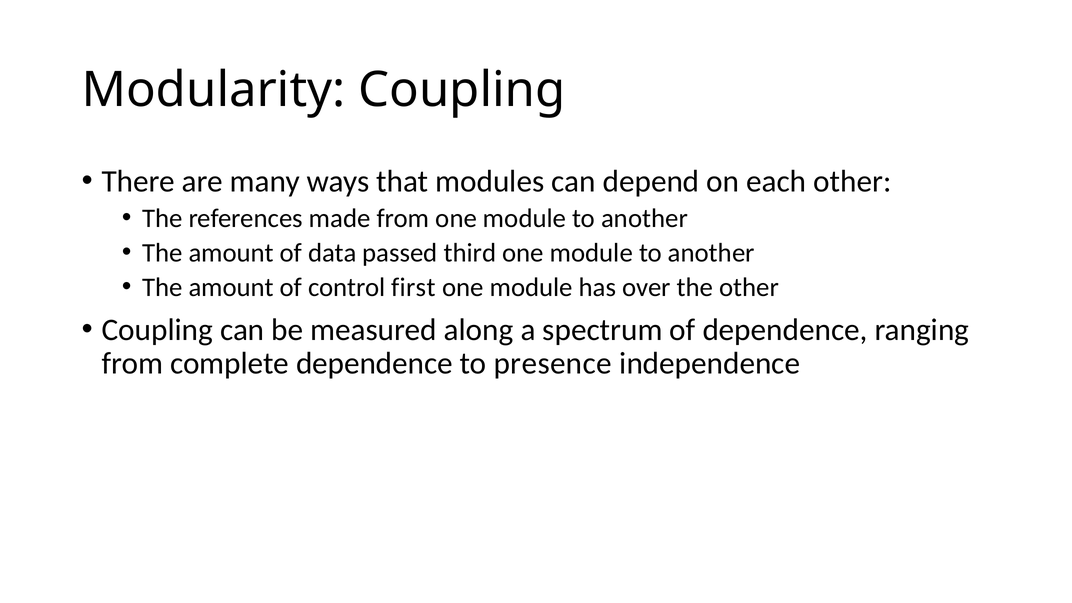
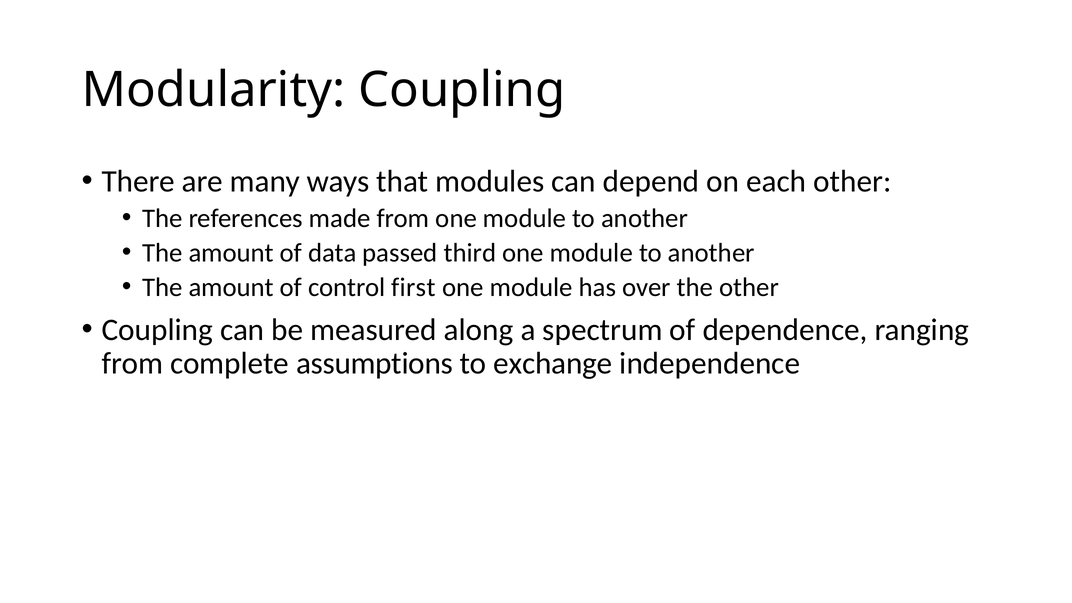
complete dependence: dependence -> assumptions
presence: presence -> exchange
